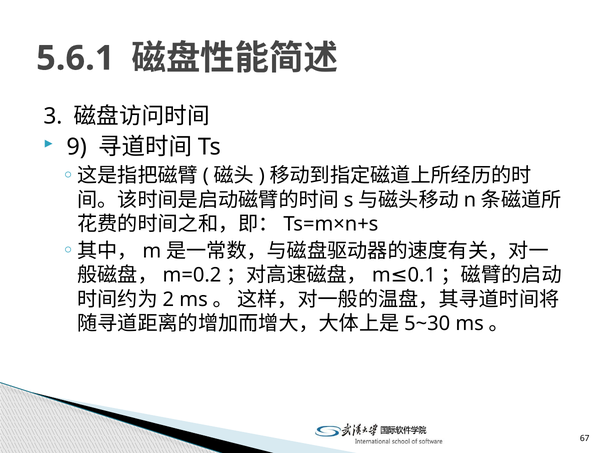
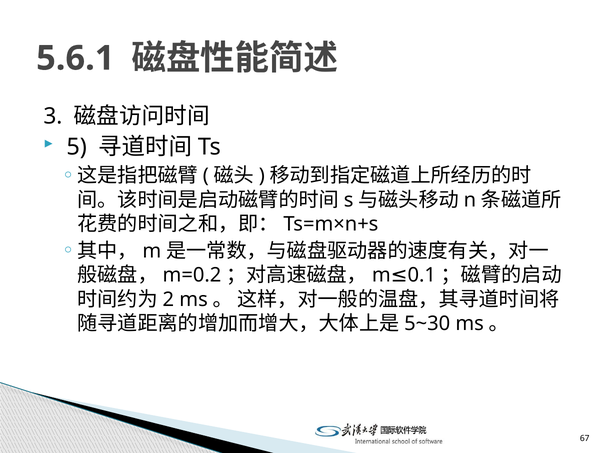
9: 9 -> 5
